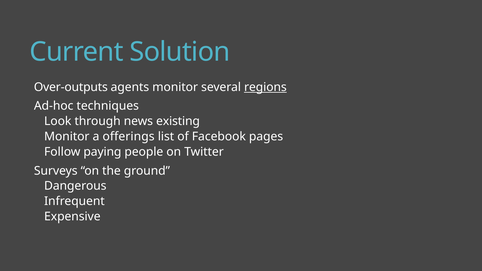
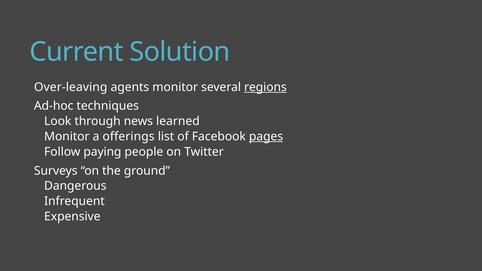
Over-outputs: Over-outputs -> Over-leaving
existing: existing -> learned
pages underline: none -> present
